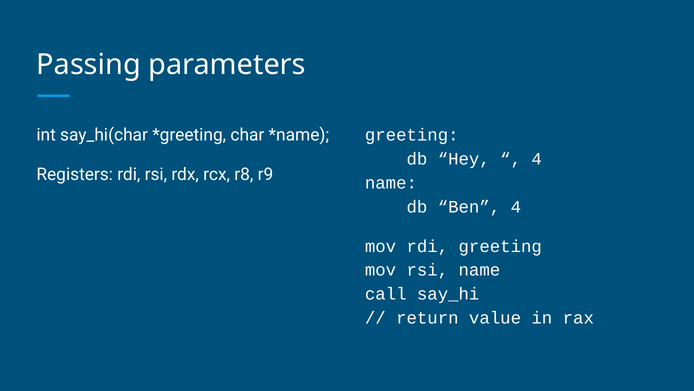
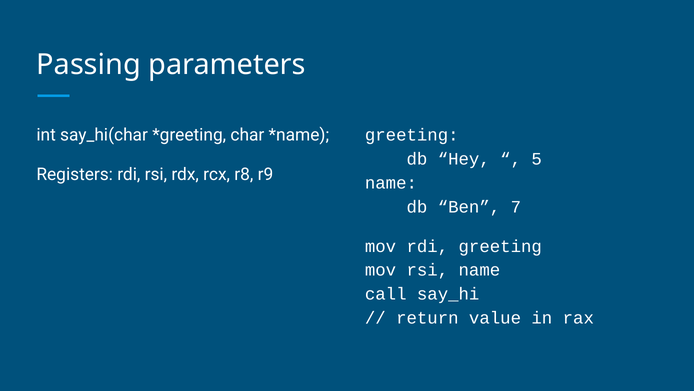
4 at (537, 159): 4 -> 5
Ben 4: 4 -> 7
